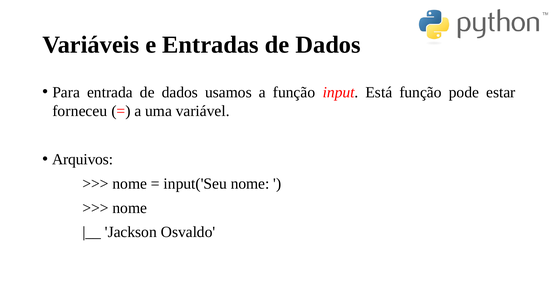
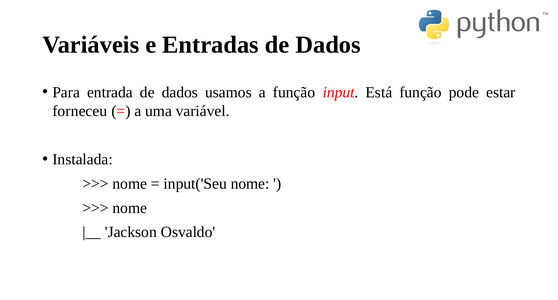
Arquivos: Arquivos -> Instalada
